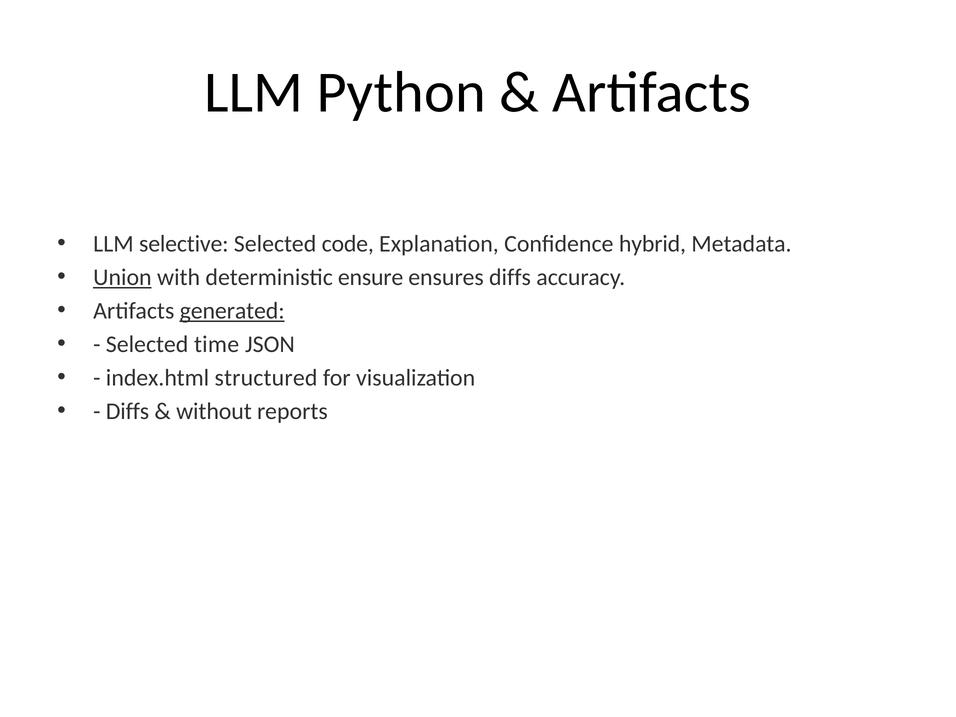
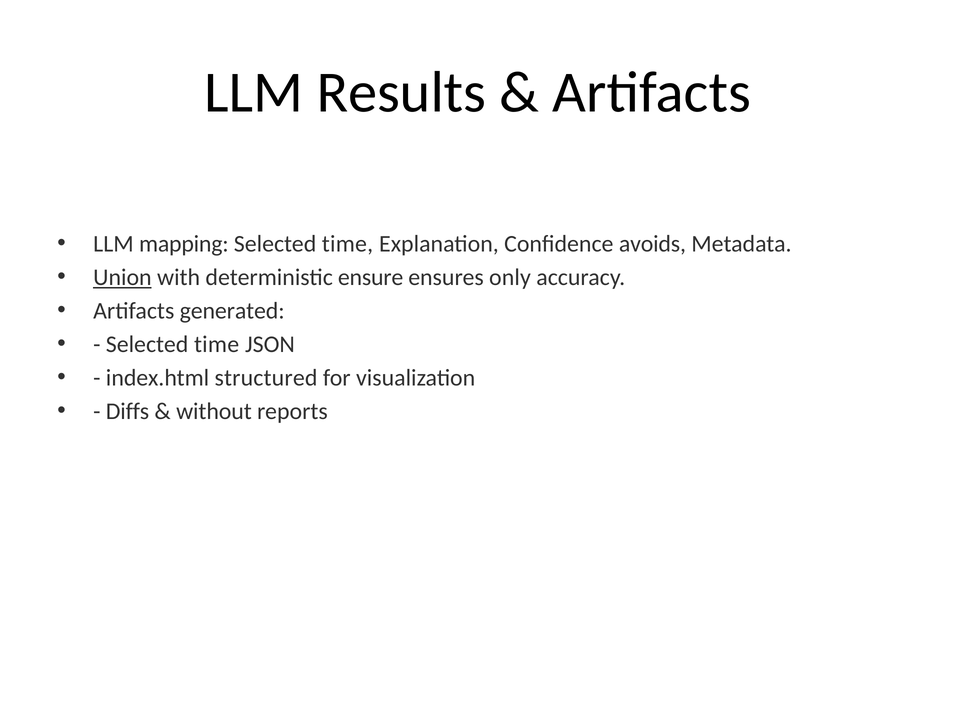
Python: Python -> Results
selective: selective -> mapping
code at (348, 244): code -> time
hybrid: hybrid -> avoids
ensures diffs: diffs -> only
generated underline: present -> none
